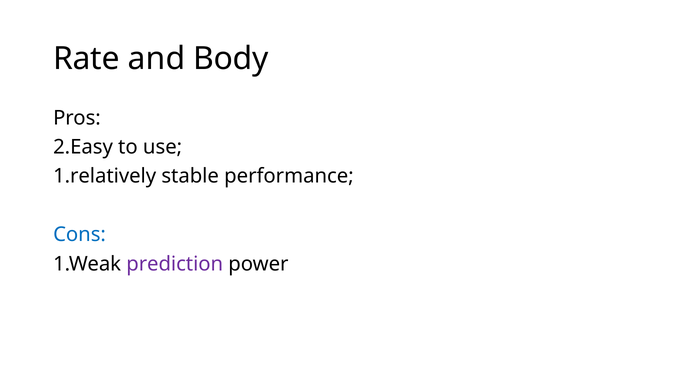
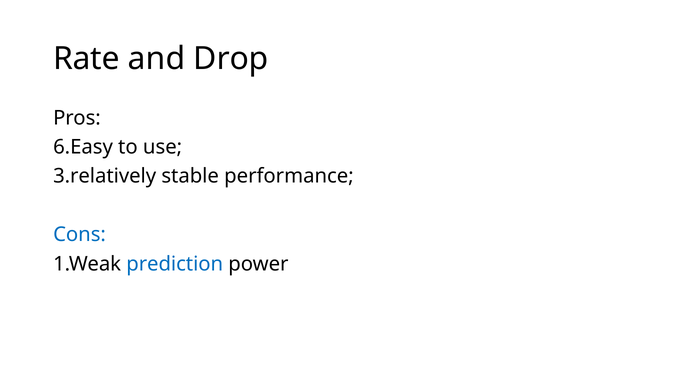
Body: Body -> Drop
2.Easy: 2.Easy -> 6.Easy
1.relatively: 1.relatively -> 3.relatively
prediction colour: purple -> blue
